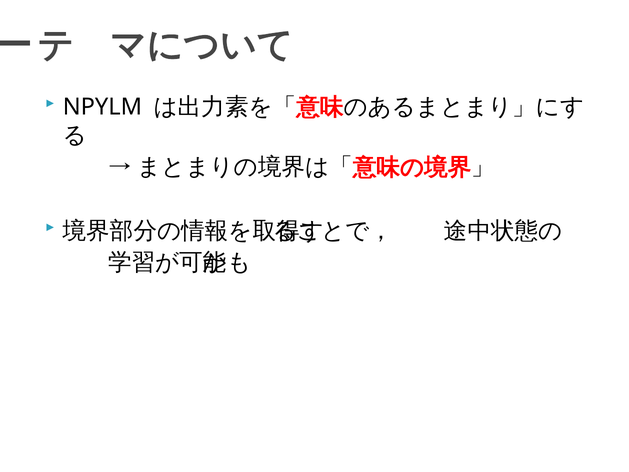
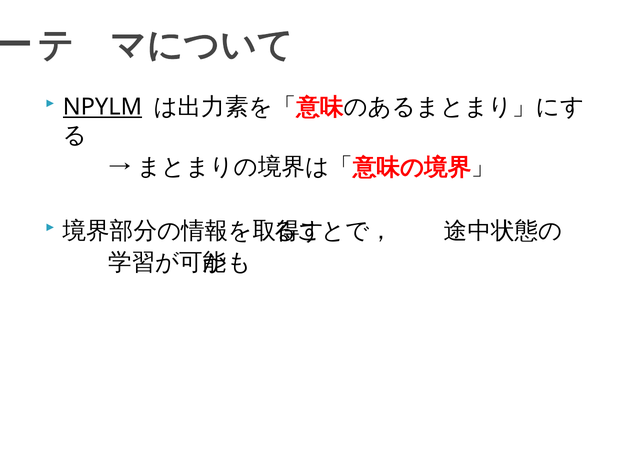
NPYLM underline: none -> present
